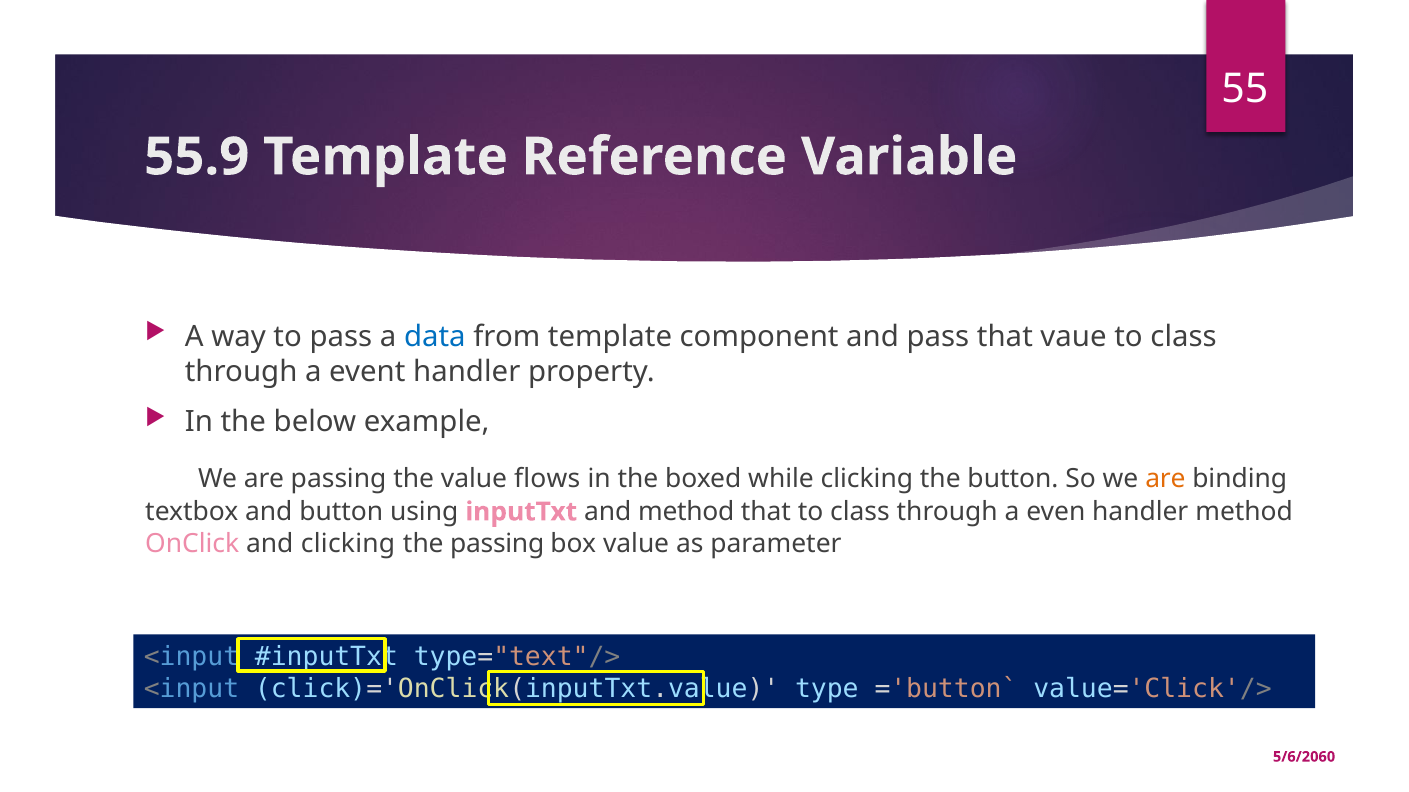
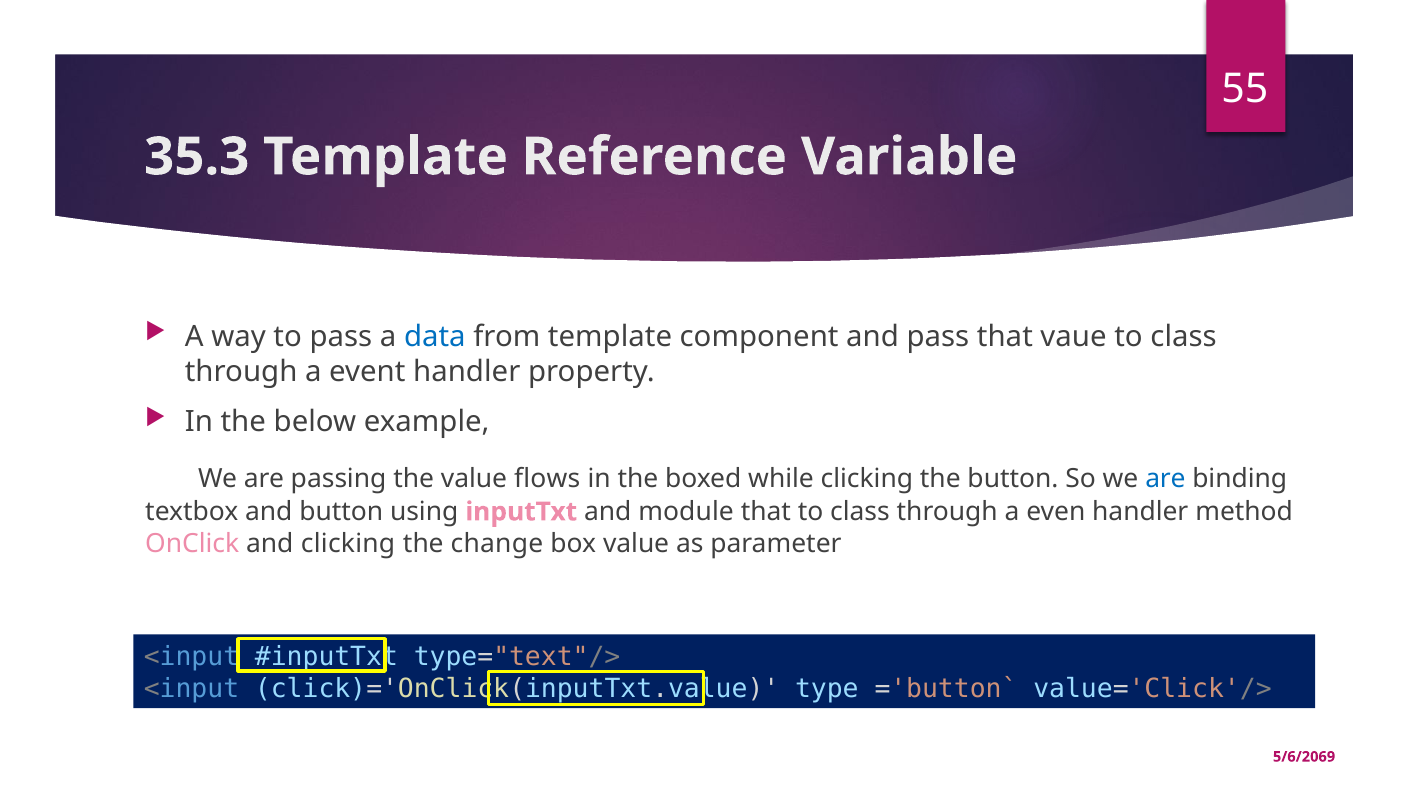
55.9: 55.9 -> 35.3
are at (1165, 479) colour: orange -> blue
and method: method -> module
the passing: passing -> change
5/6/2060: 5/6/2060 -> 5/6/2069
